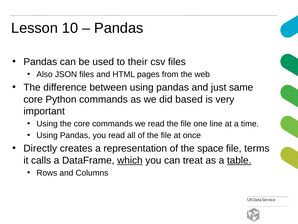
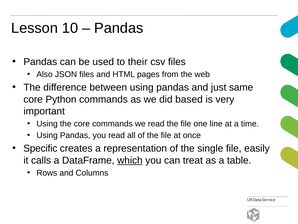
Directly: Directly -> Specific
space: space -> single
terms: terms -> easily
table underline: present -> none
